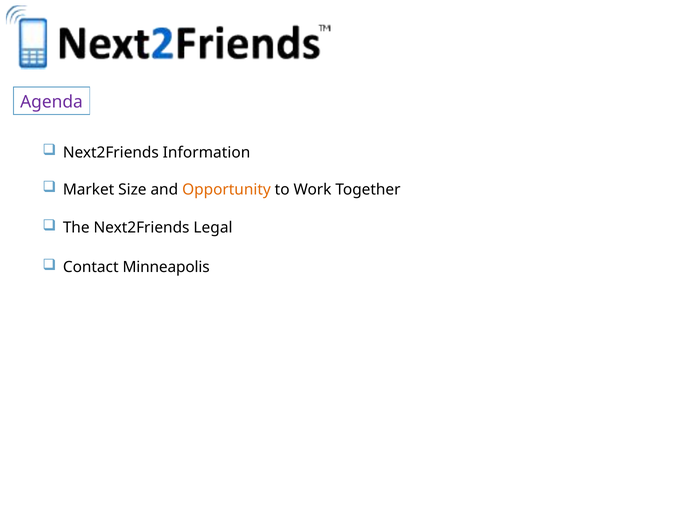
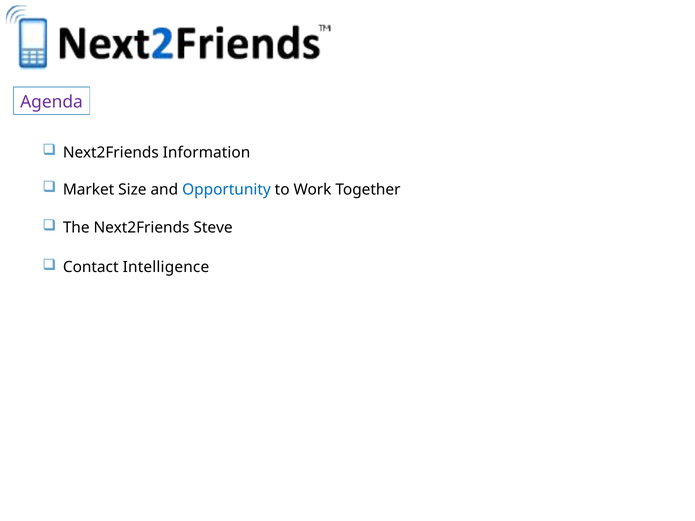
Opportunity colour: orange -> blue
Legal: Legal -> Steve
Minneapolis: Minneapolis -> Intelligence
